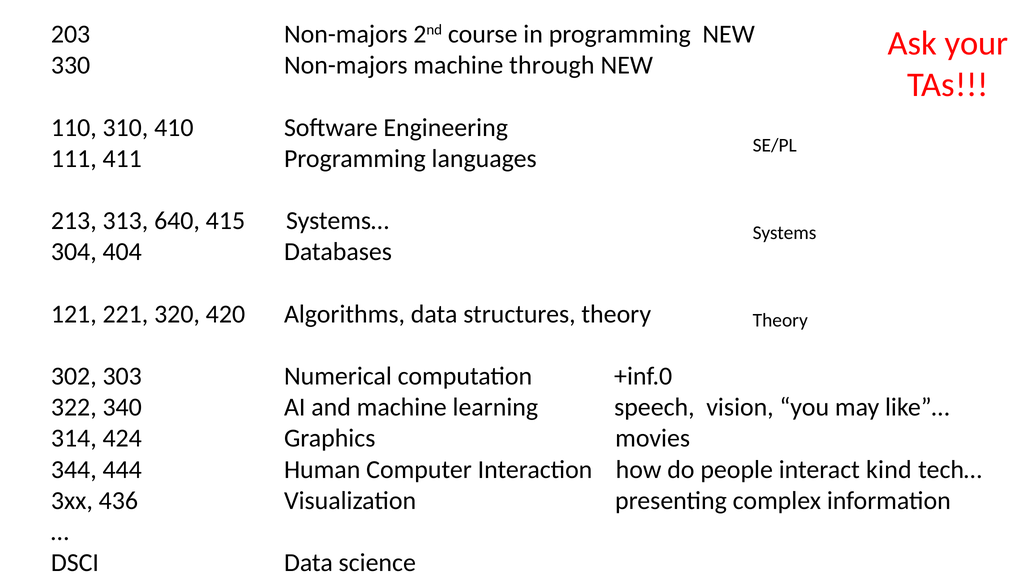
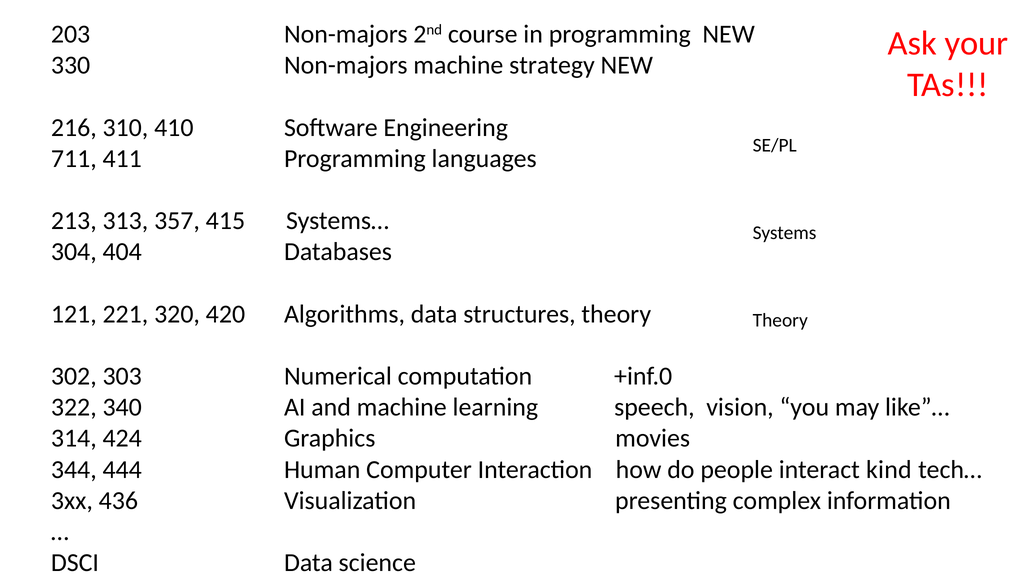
through: through -> strategy
110: 110 -> 216
111: 111 -> 711
640: 640 -> 357
